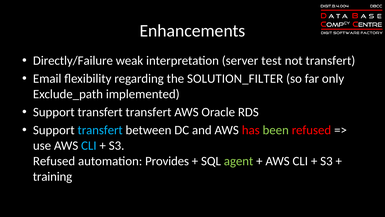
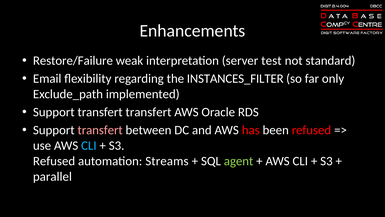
Directly/Failure: Directly/Failure -> Restore/Failure
not transfert: transfert -> standard
SOLUTION_FILTER: SOLUTION_FILTER -> INSTANCES_FILTER
transfert at (100, 130) colour: light blue -> pink
been colour: light green -> white
Provides: Provides -> Streams
training: training -> parallel
